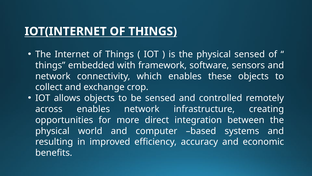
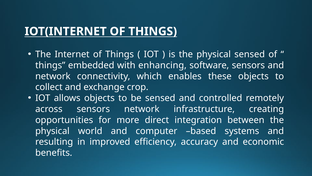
framework: framework -> enhancing
across enables: enables -> sensors
